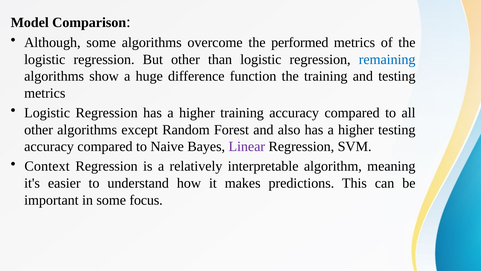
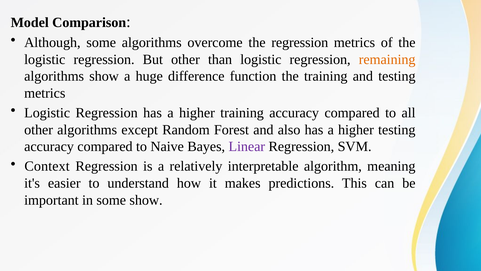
the performed: performed -> regression
remaining colour: blue -> orange
some focus: focus -> show
